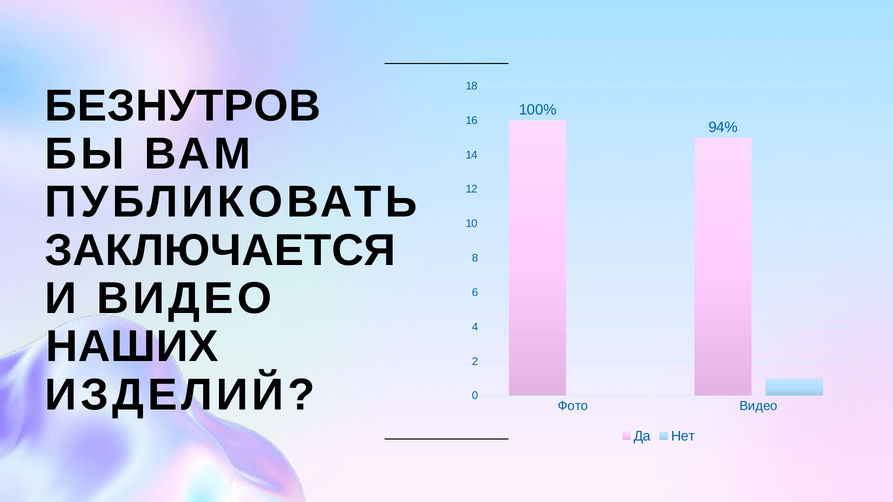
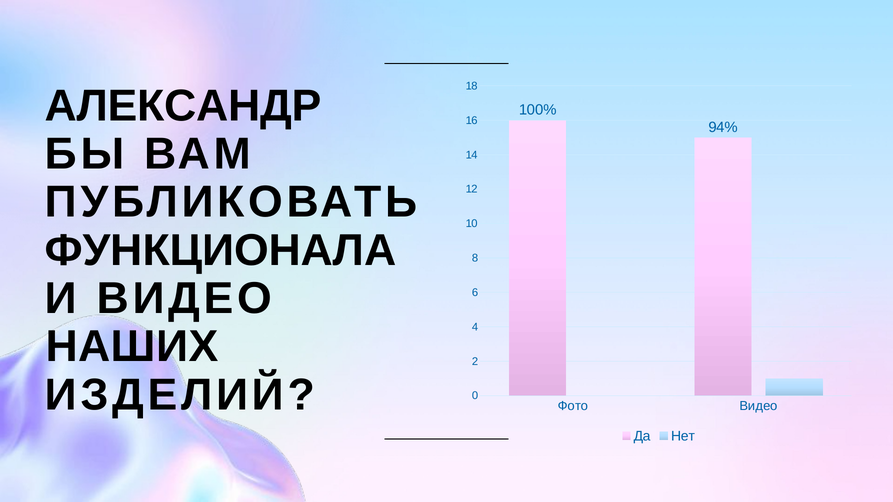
БЕЗНУТРОВ: БЕЗНУТРОВ -> АЛЕКСАНДР
ЗАКЛЮЧАЕТСЯ: ЗАКЛЮЧАЕТСЯ -> ФУНКЦИОНАЛА
